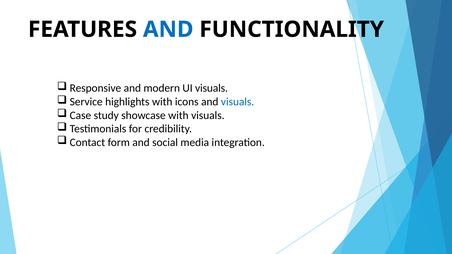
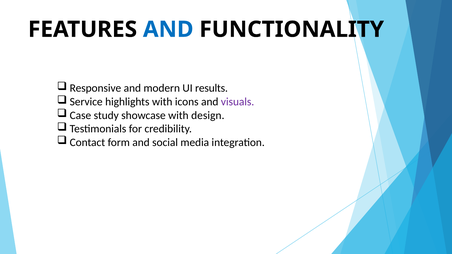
UI visuals: visuals -> results
visuals at (238, 102) colour: blue -> purple
with visuals: visuals -> design
